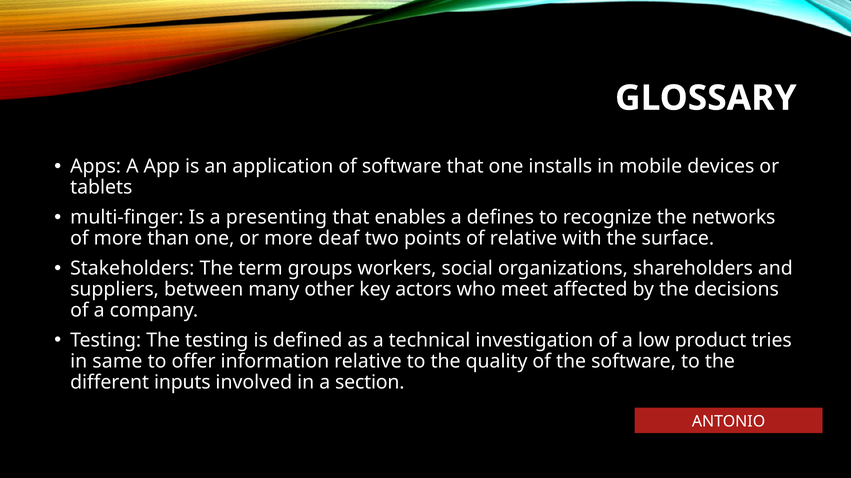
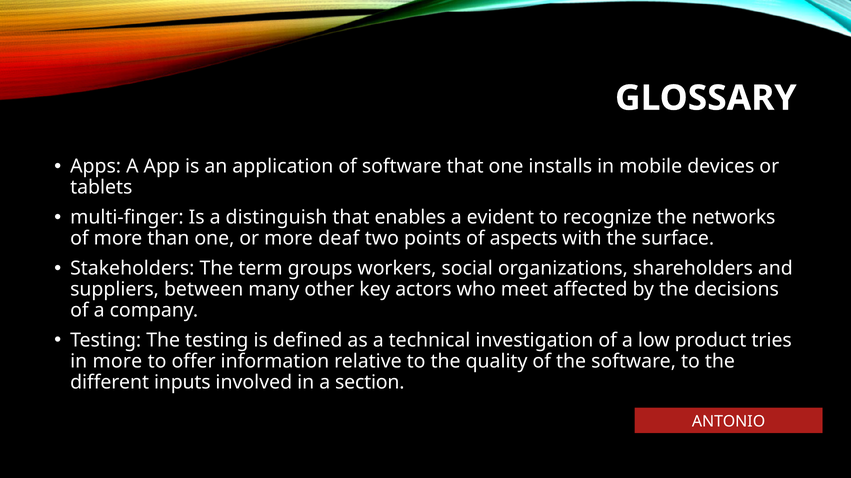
presenting: presenting -> distinguish
defines: defines -> evident
of relative: relative -> aspects
in same: same -> more
